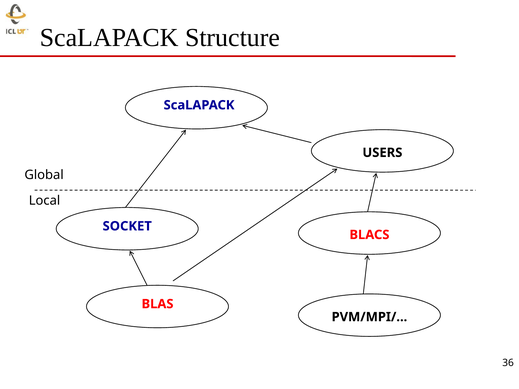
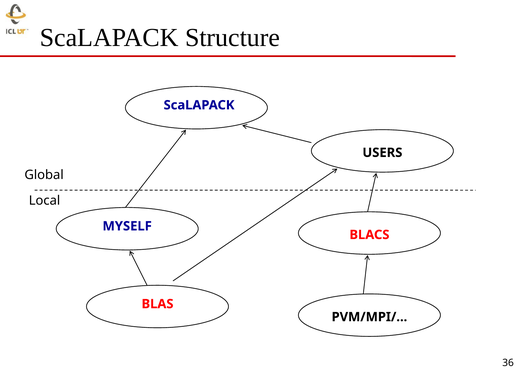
SOCKET: SOCKET -> MYSELF
